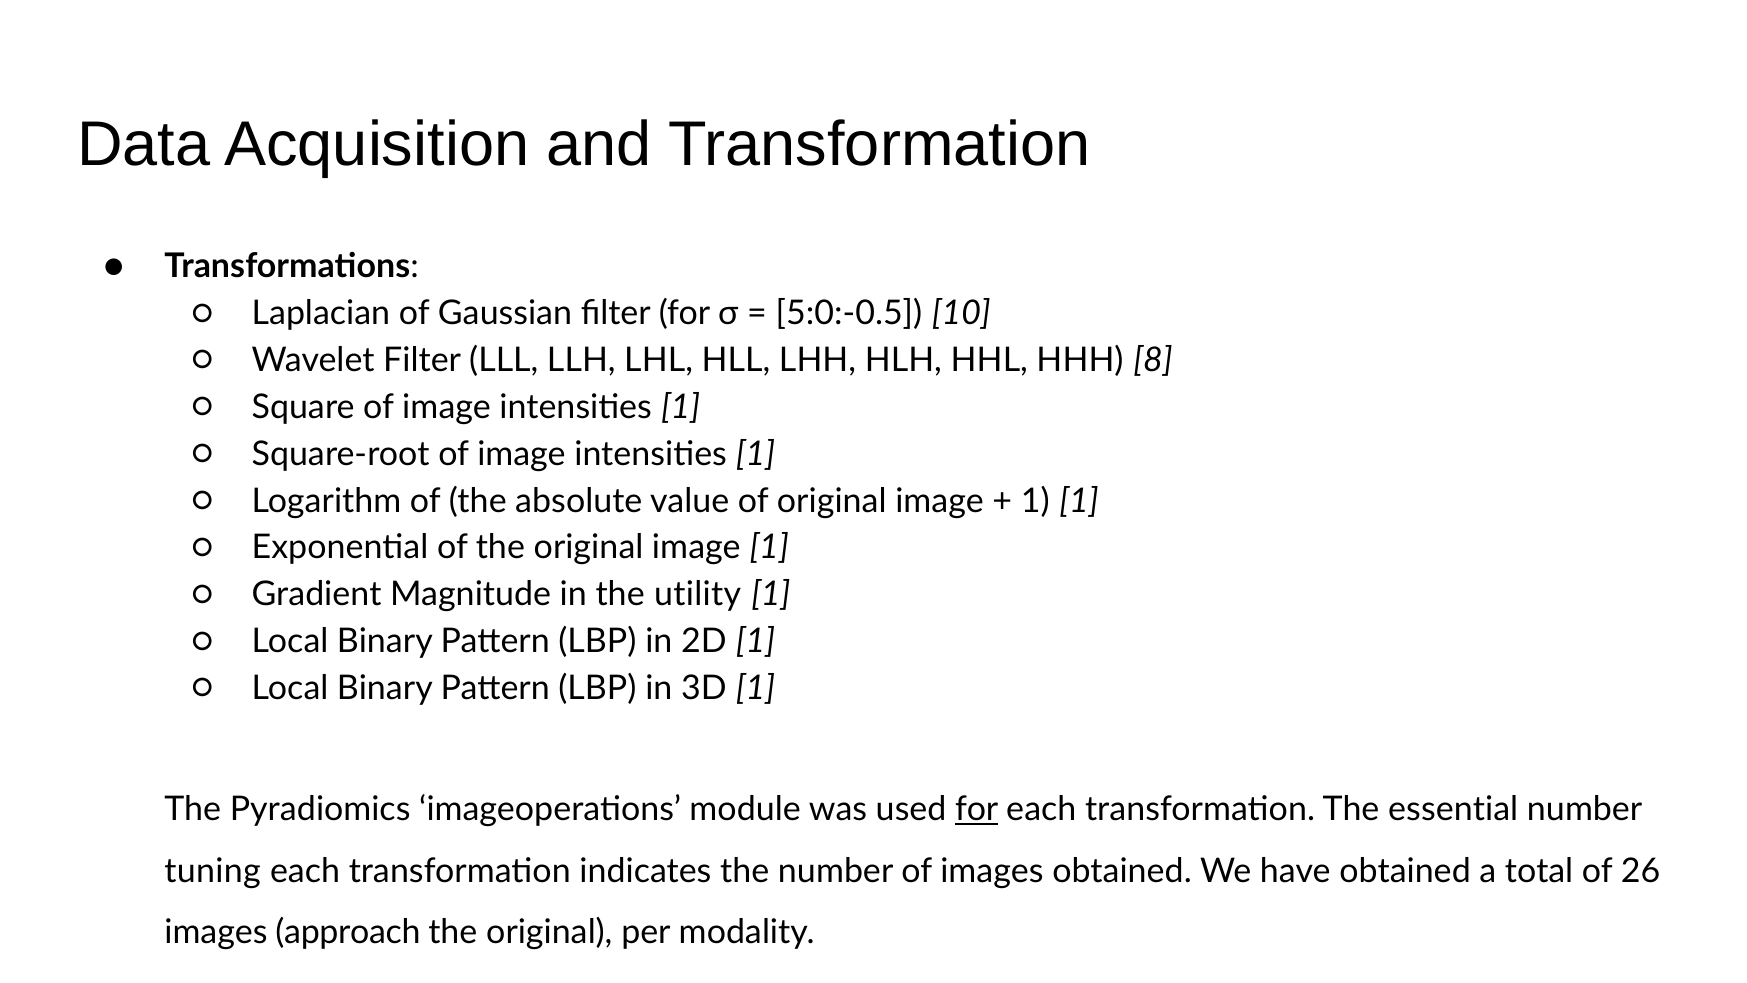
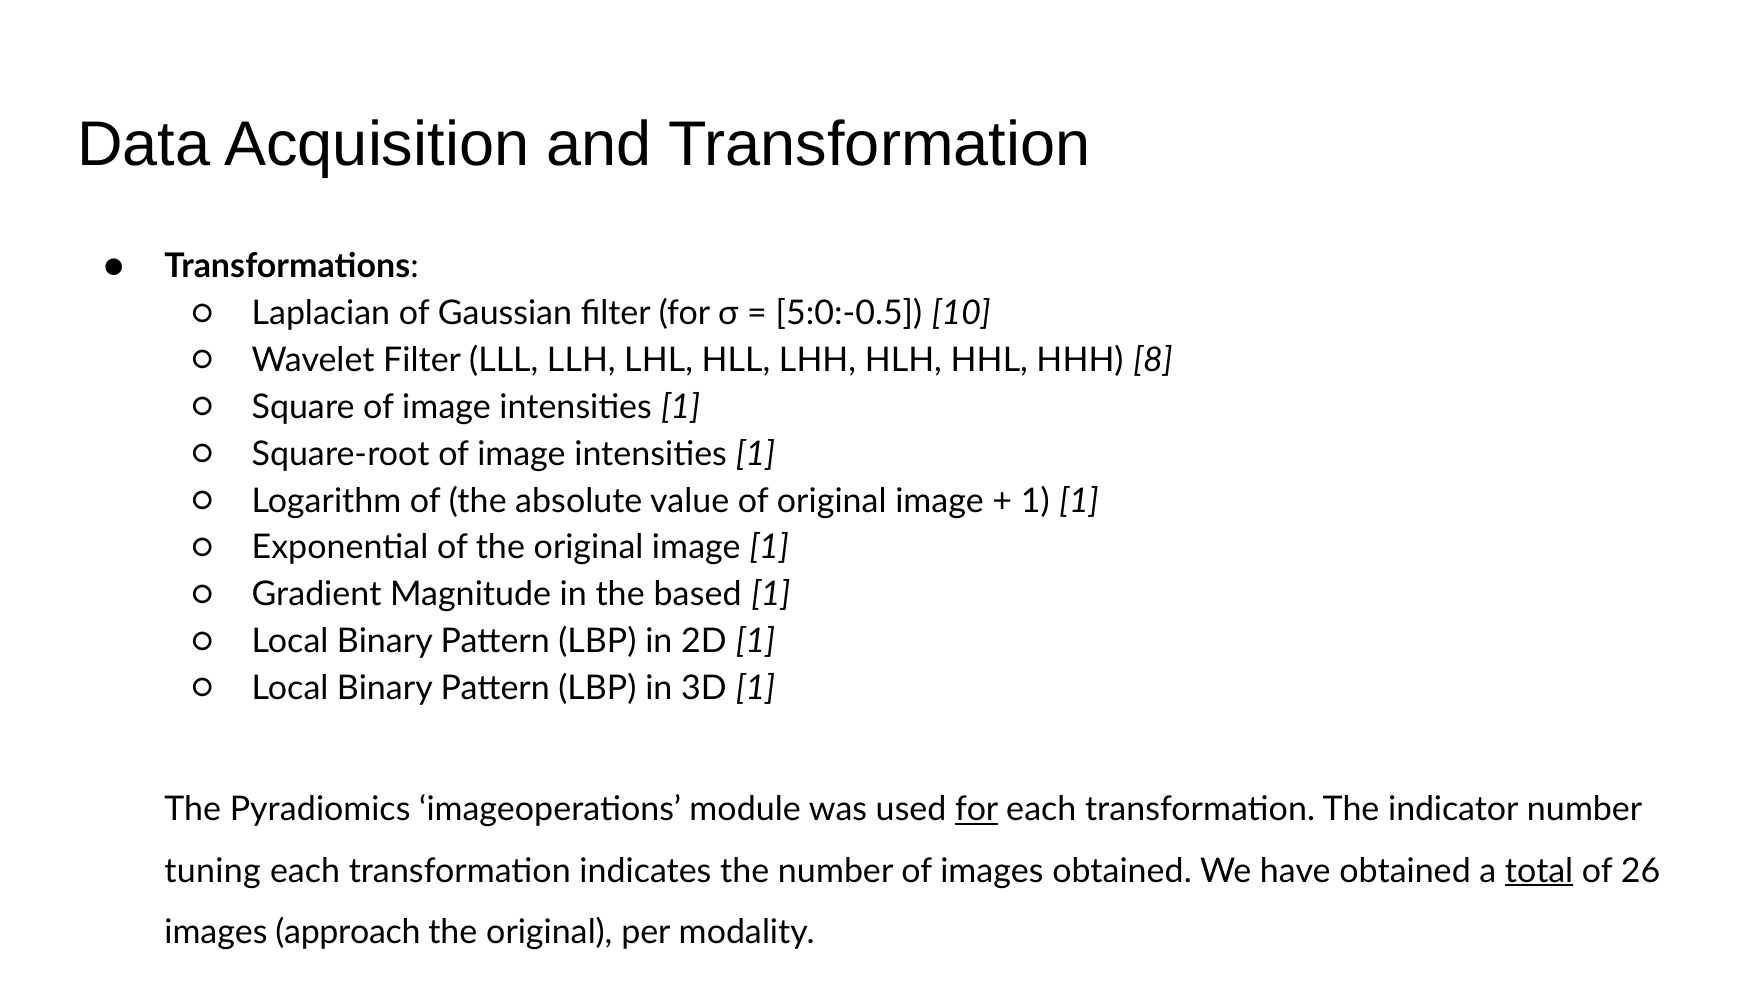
utility: utility -> based
essential: essential -> indicator
total underline: none -> present
